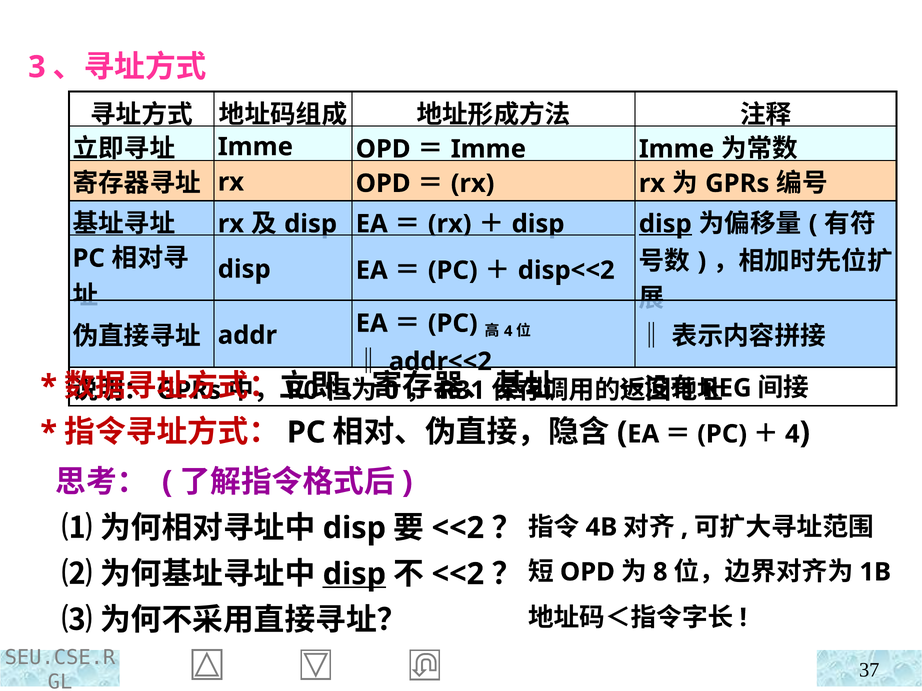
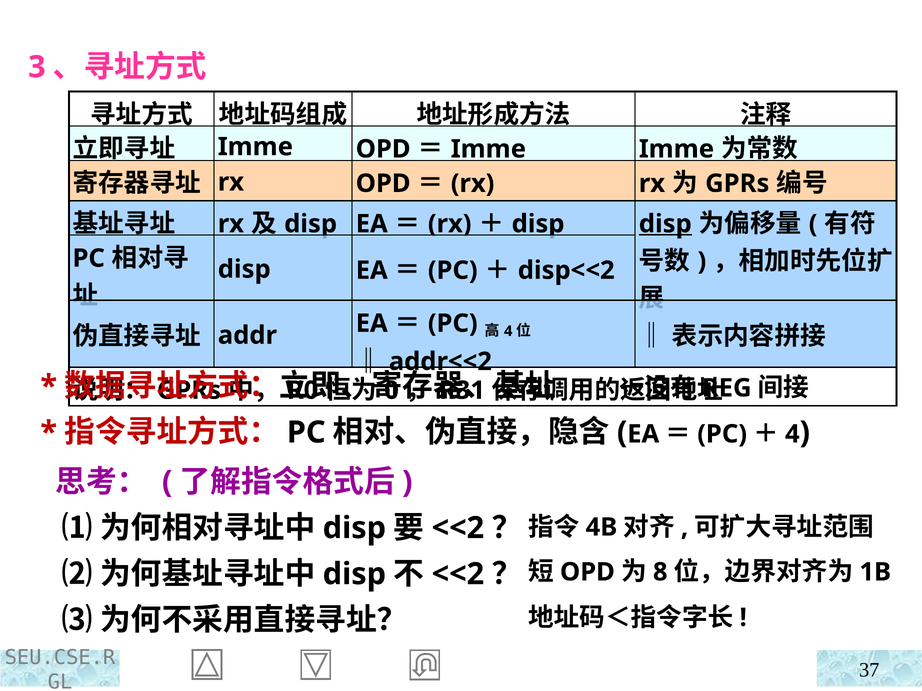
disp at (354, 574) underline: present -> none
